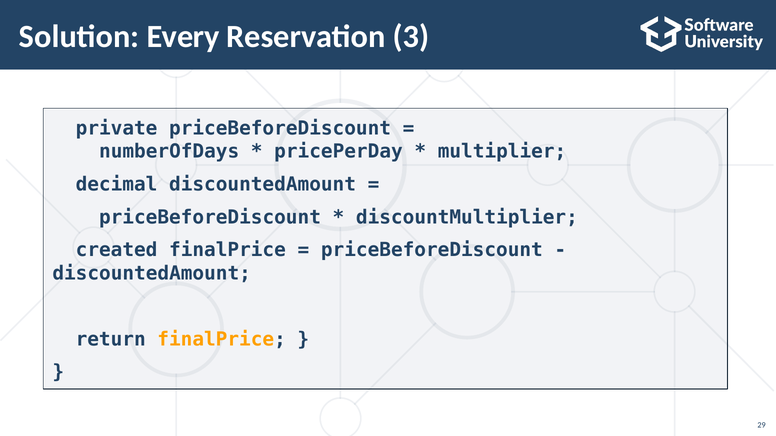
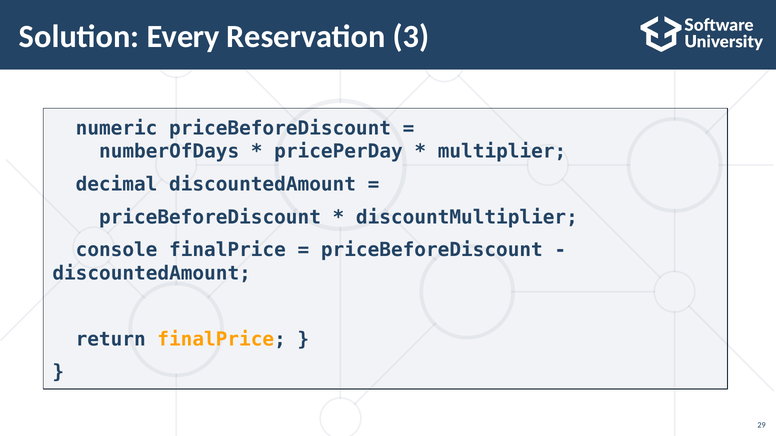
private: private -> numeric
created: created -> console
